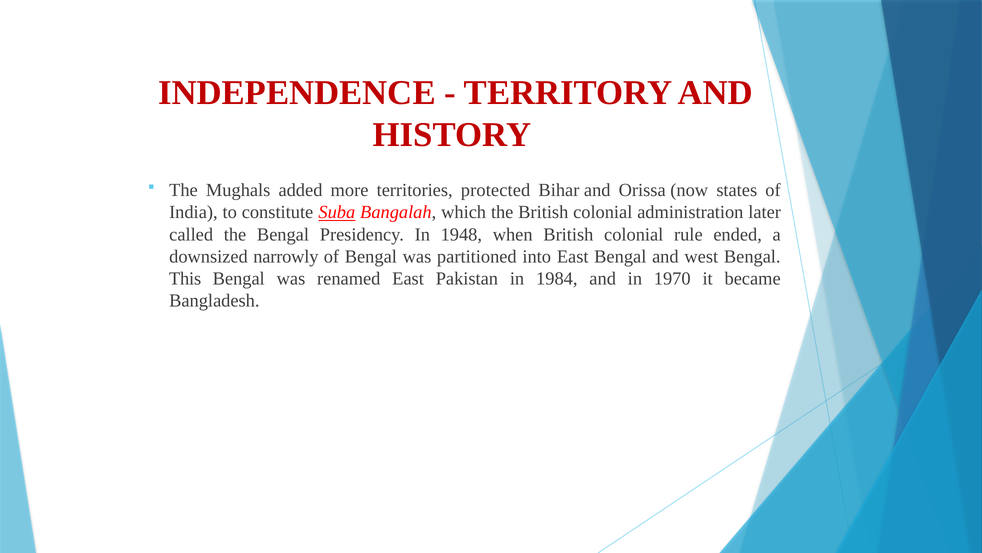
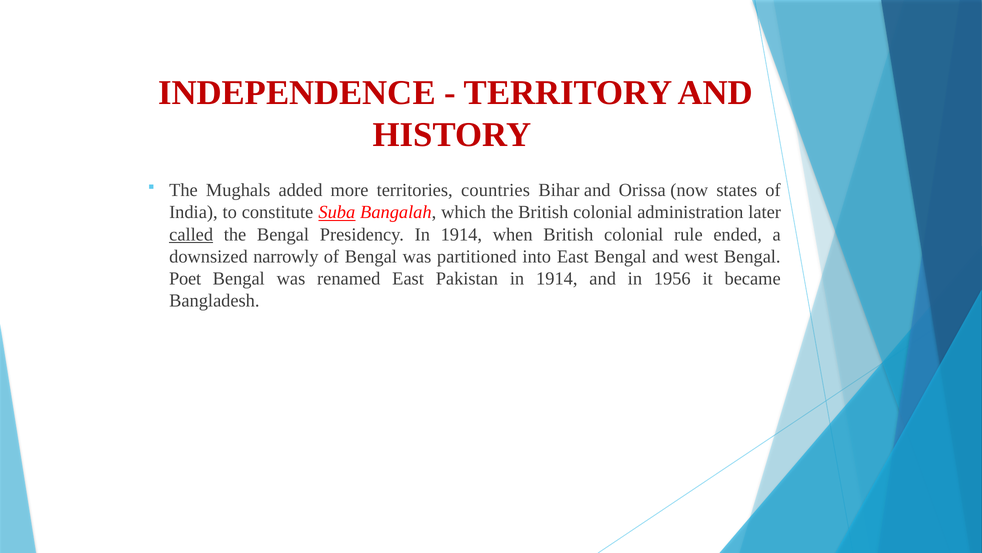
protected: protected -> countries
called underline: none -> present
Presidency In 1948: 1948 -> 1914
This: This -> Poet
Pakistan in 1984: 1984 -> 1914
1970: 1970 -> 1956
